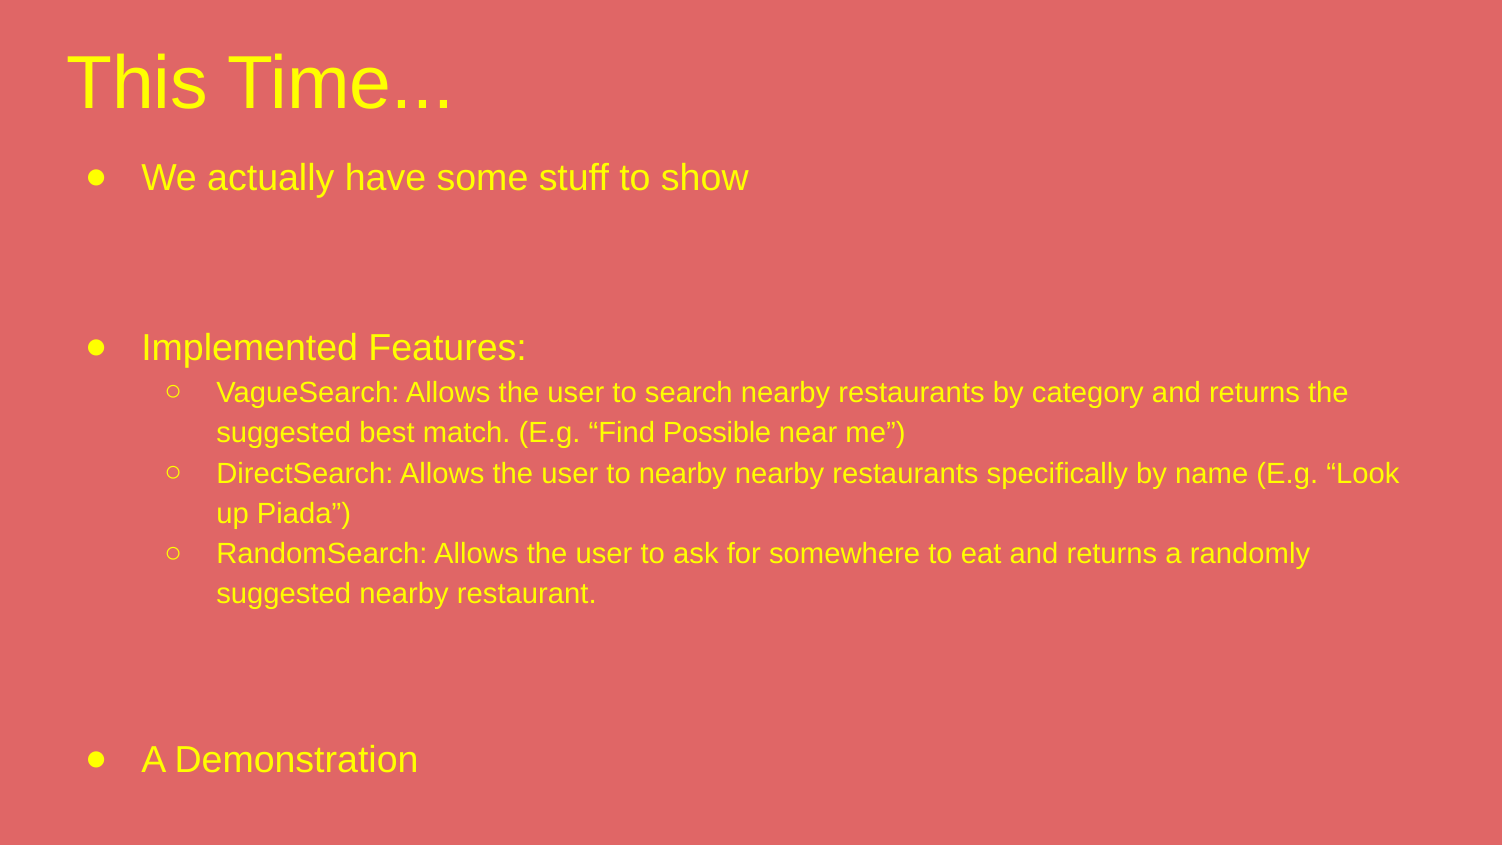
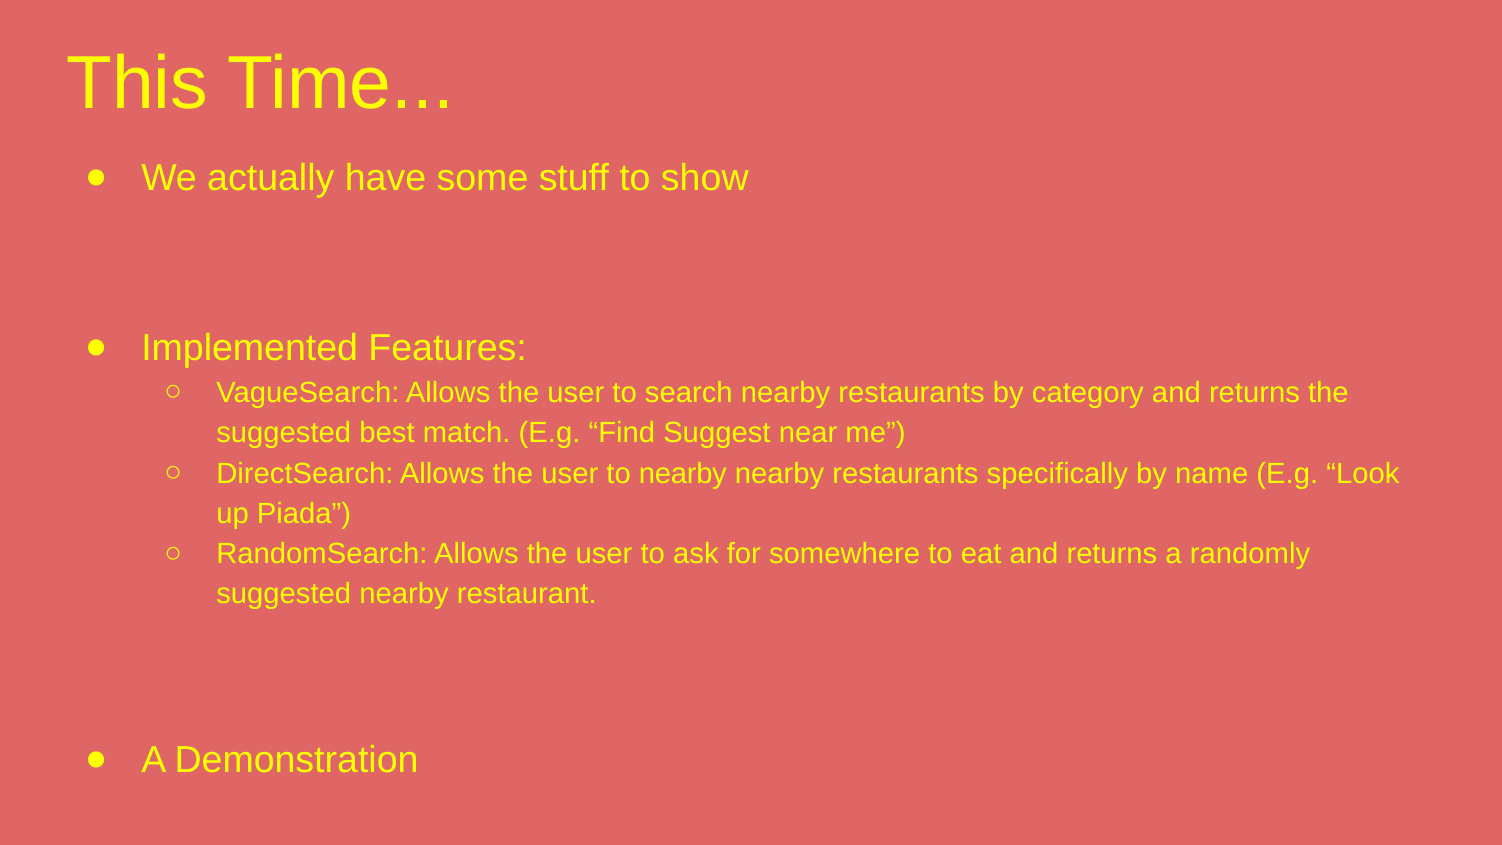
Possible: Possible -> Suggest
